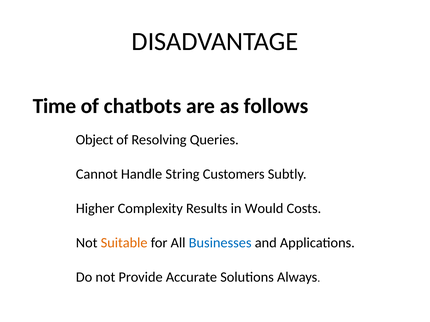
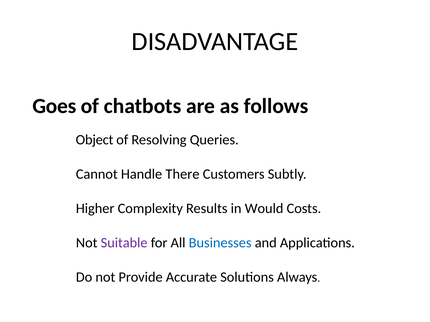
Time: Time -> Goes
String: String -> There
Suitable colour: orange -> purple
